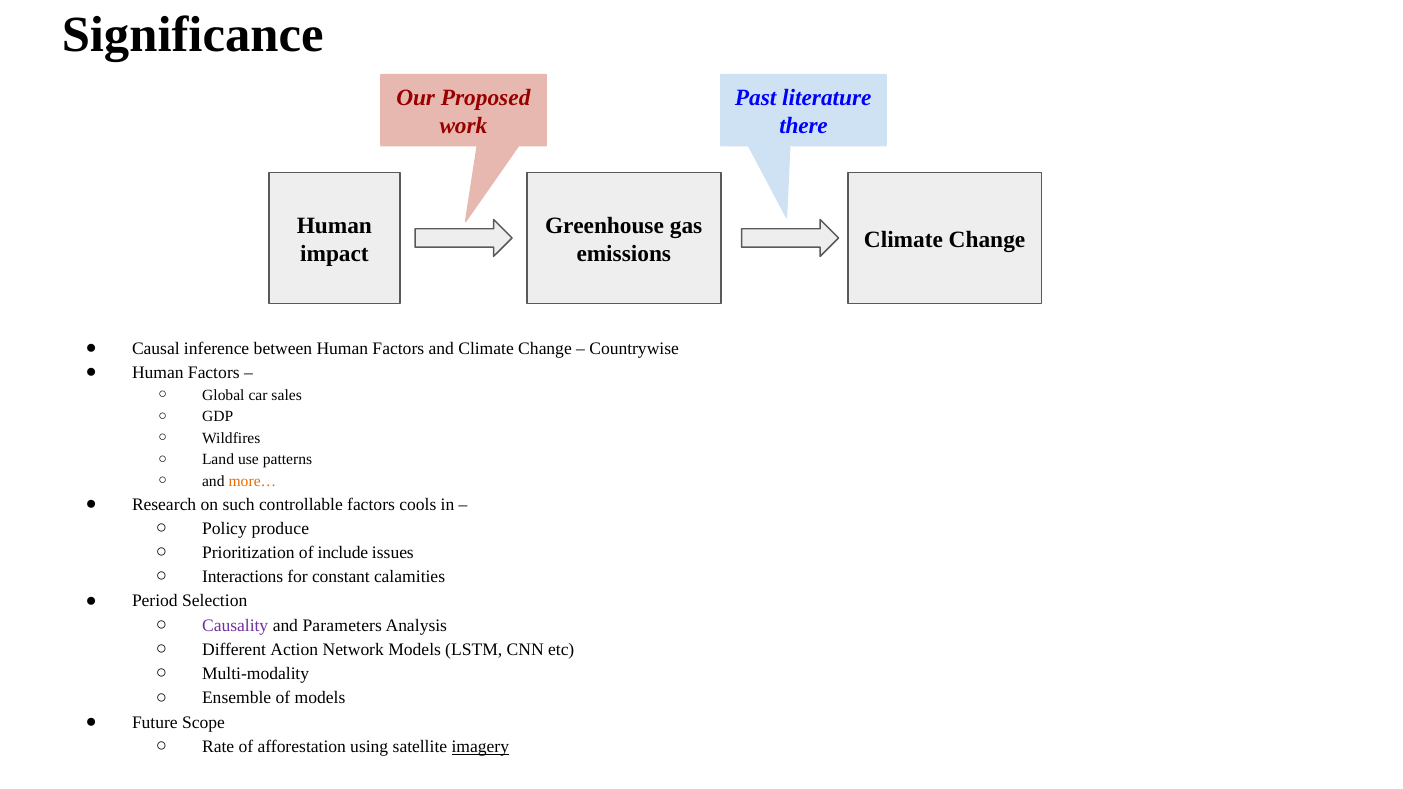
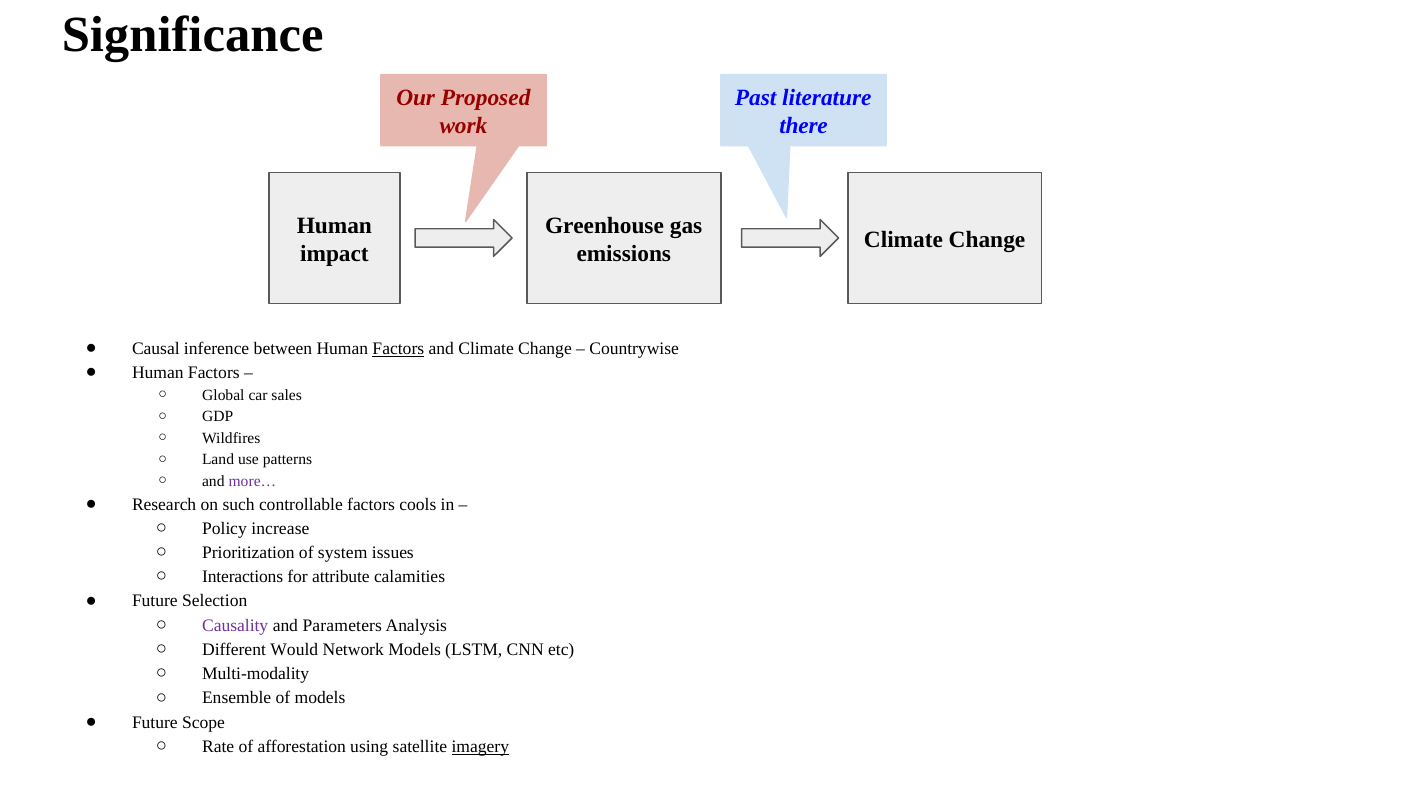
Factors at (398, 349) underline: none -> present
more… colour: orange -> purple
produce: produce -> increase
include: include -> system
constant: constant -> attribute
Period at (155, 601): Period -> Future
Action: Action -> Would
